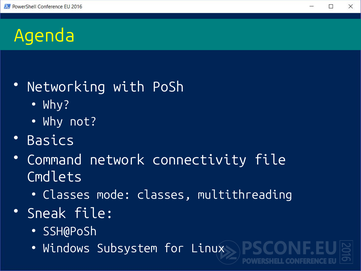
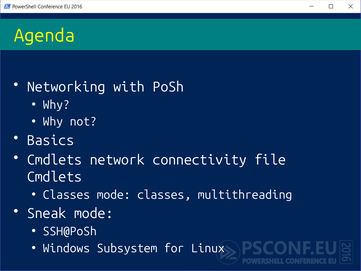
Command at (55, 160): Command -> Cmdlets
Sneak file: file -> mode
